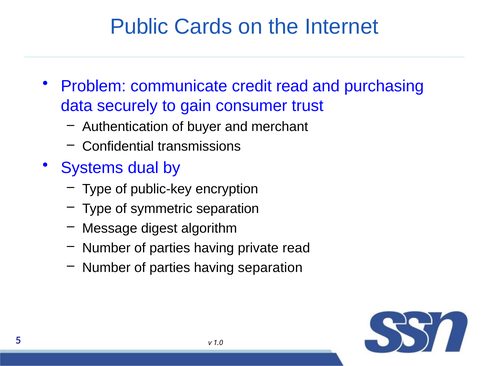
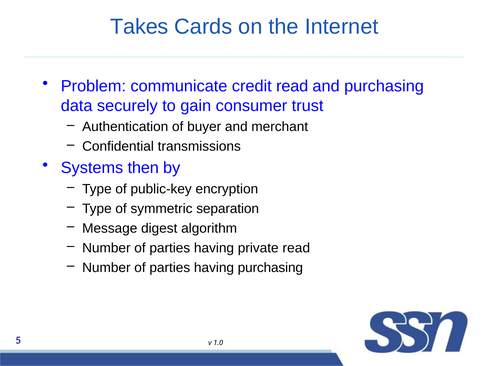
Public: Public -> Takes
dual: dual -> then
having separation: separation -> purchasing
